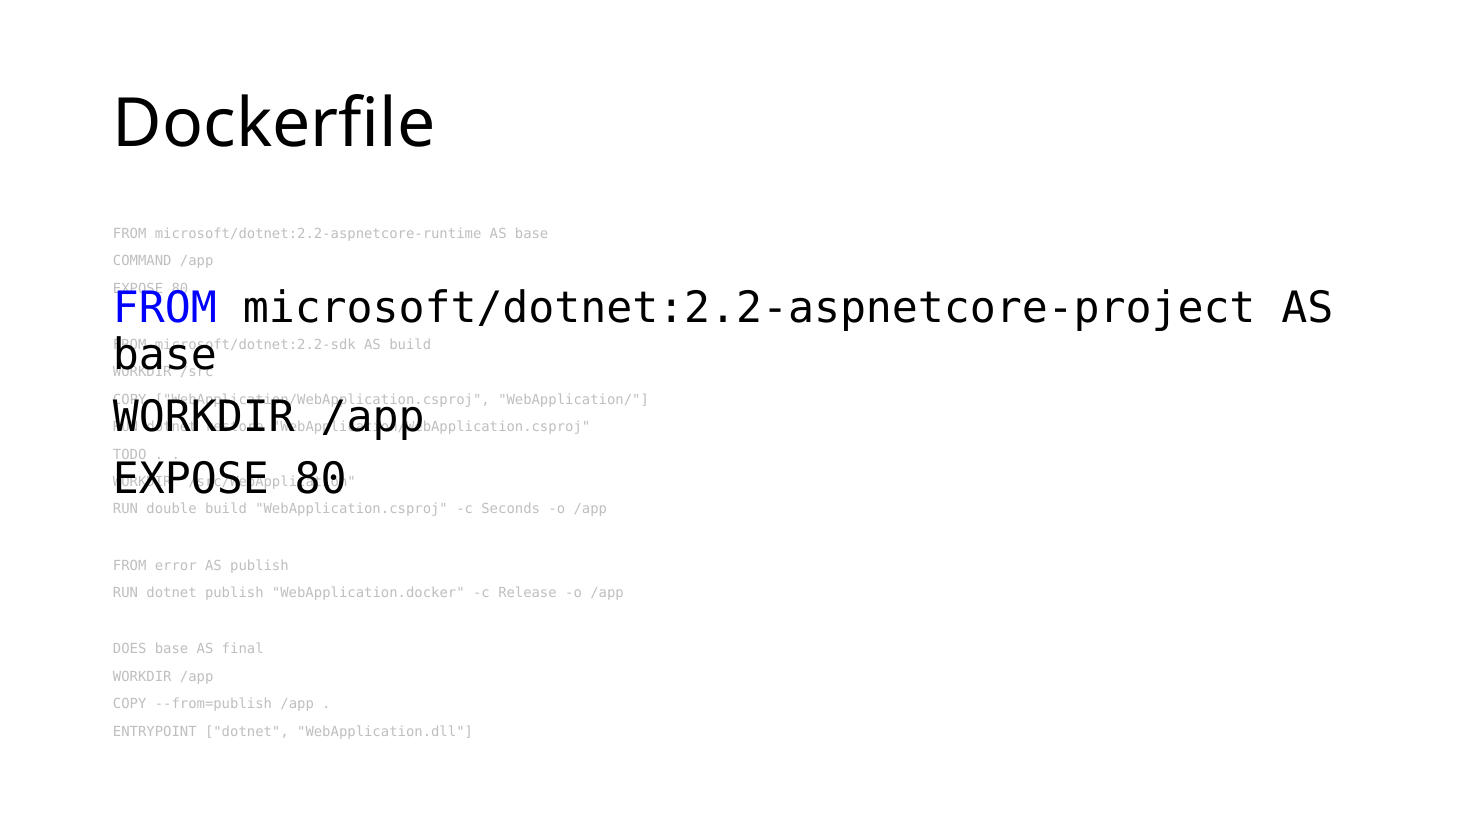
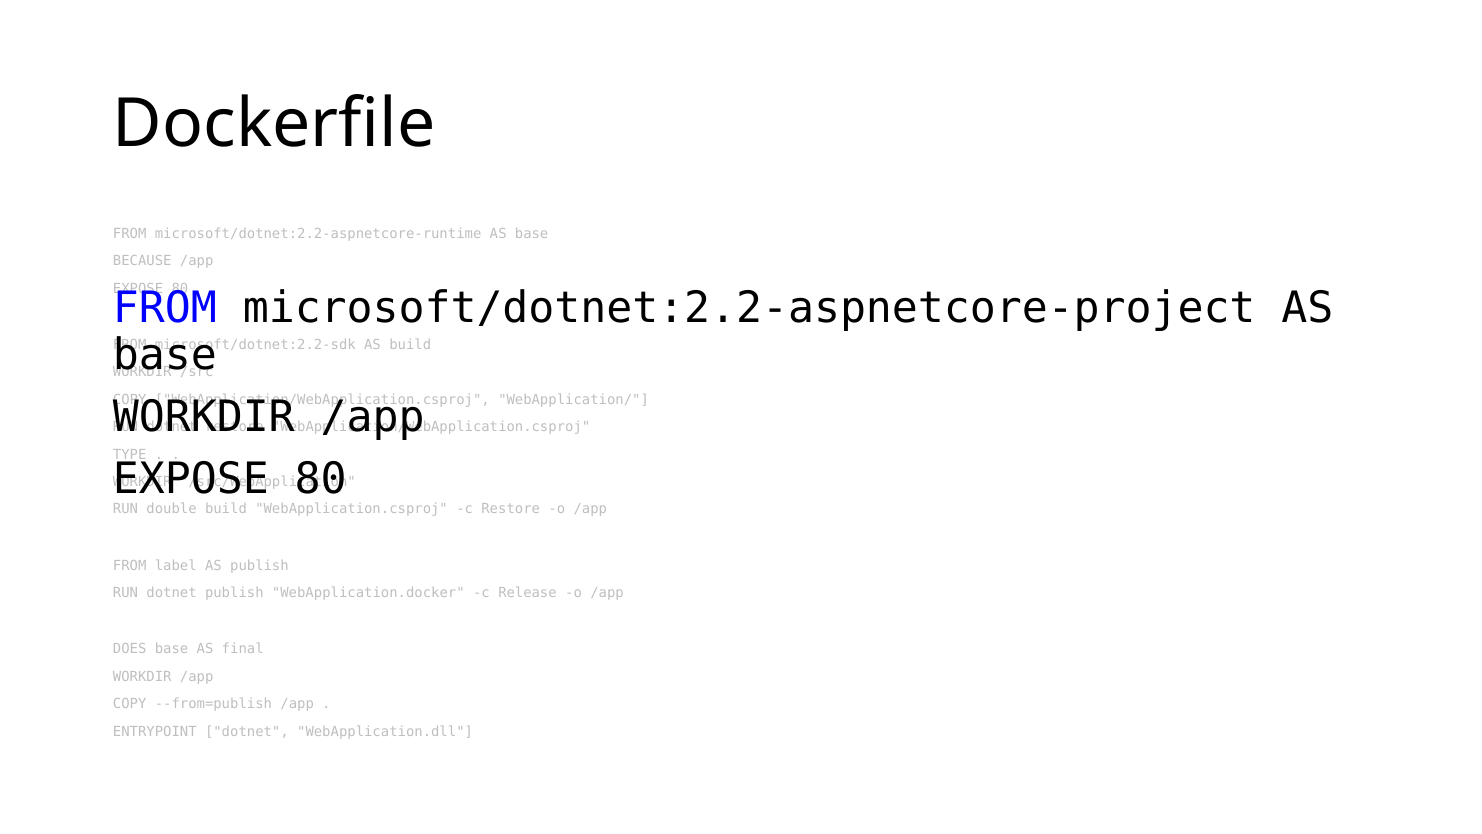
COMMAND: COMMAND -> BECAUSE
TODO: TODO -> TYPE
c Seconds: Seconds -> Restore
error: error -> label
